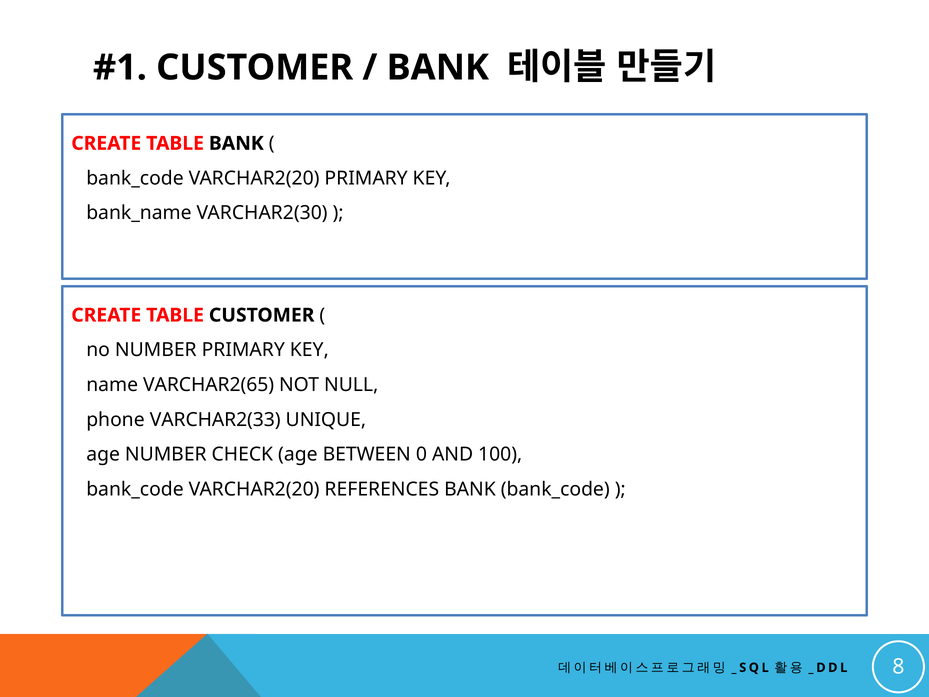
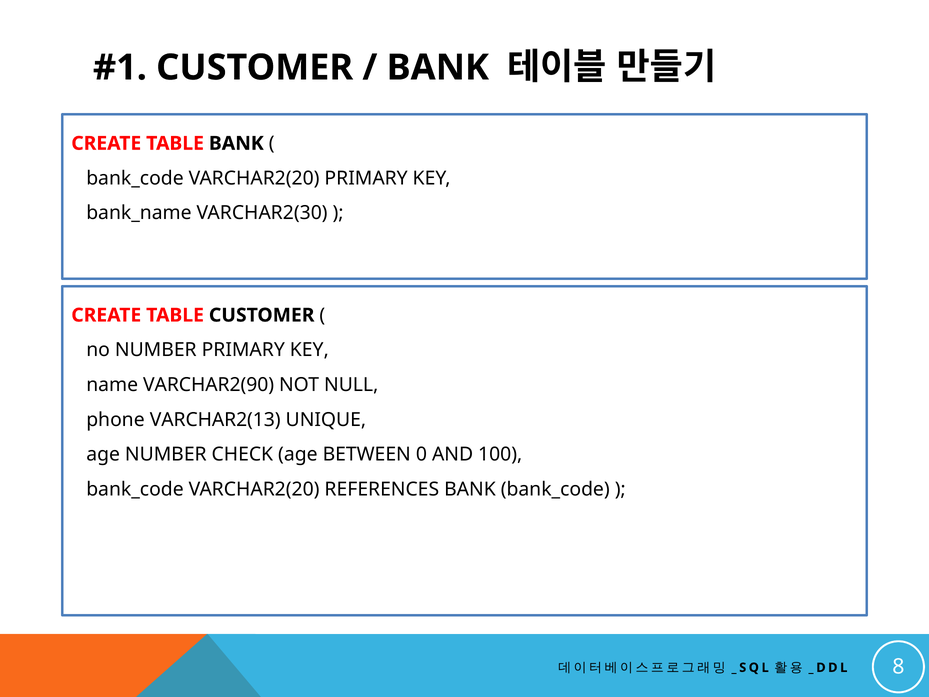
VARCHAR2(65: VARCHAR2(65 -> VARCHAR2(90
VARCHAR2(33: VARCHAR2(33 -> VARCHAR2(13
